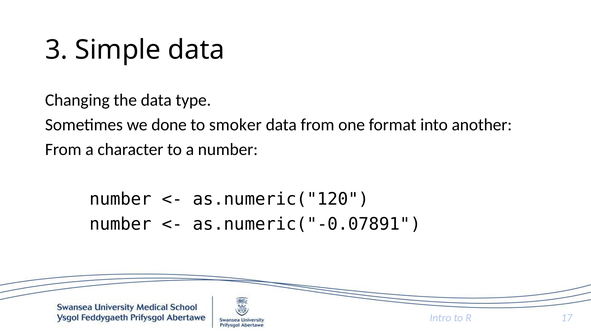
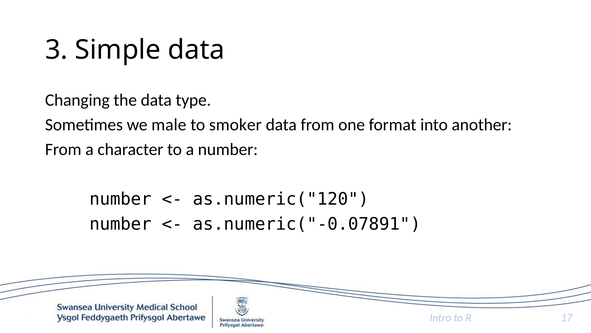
done: done -> male
